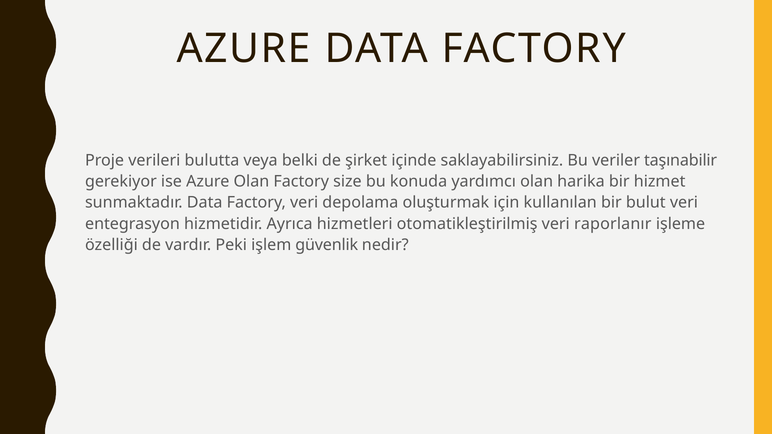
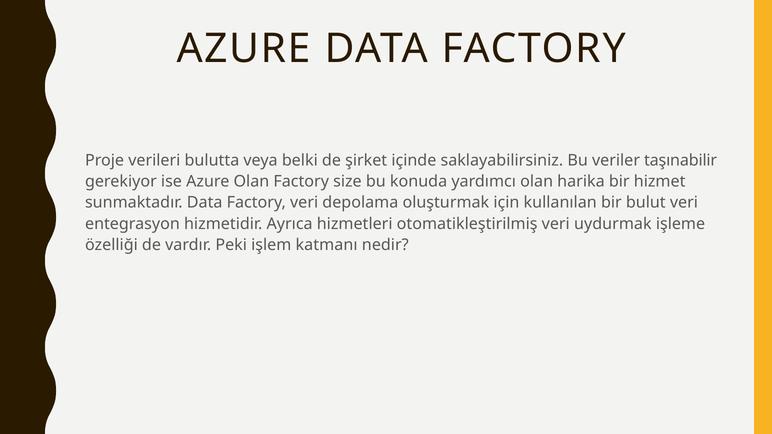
raporlanır: raporlanır -> uydurmak
güvenlik: güvenlik -> katmanı
